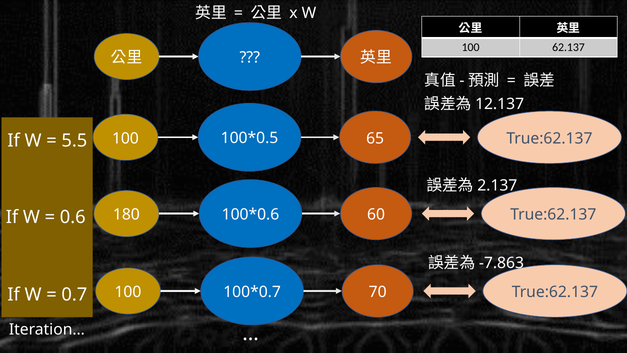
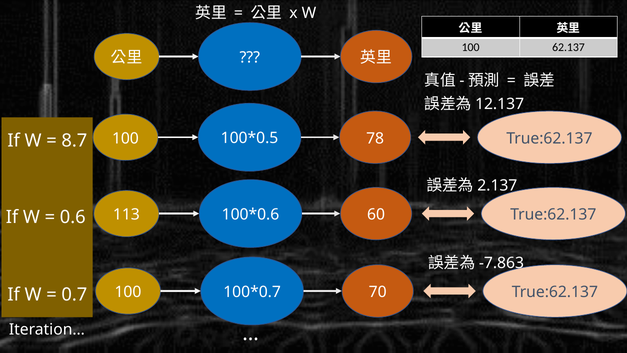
5.5: 5.5 -> 8.7
65: 65 -> 78
180: 180 -> 113
